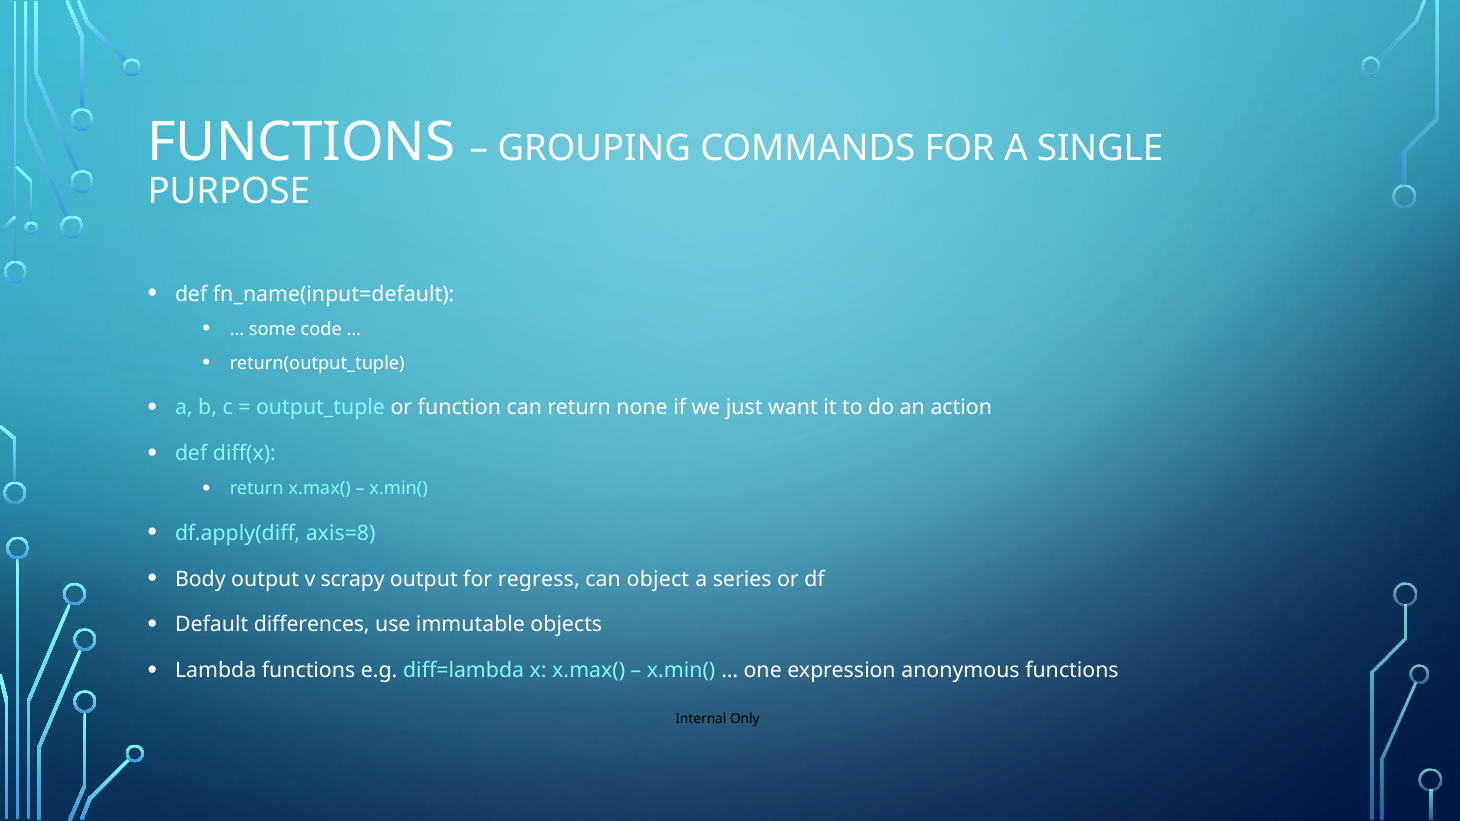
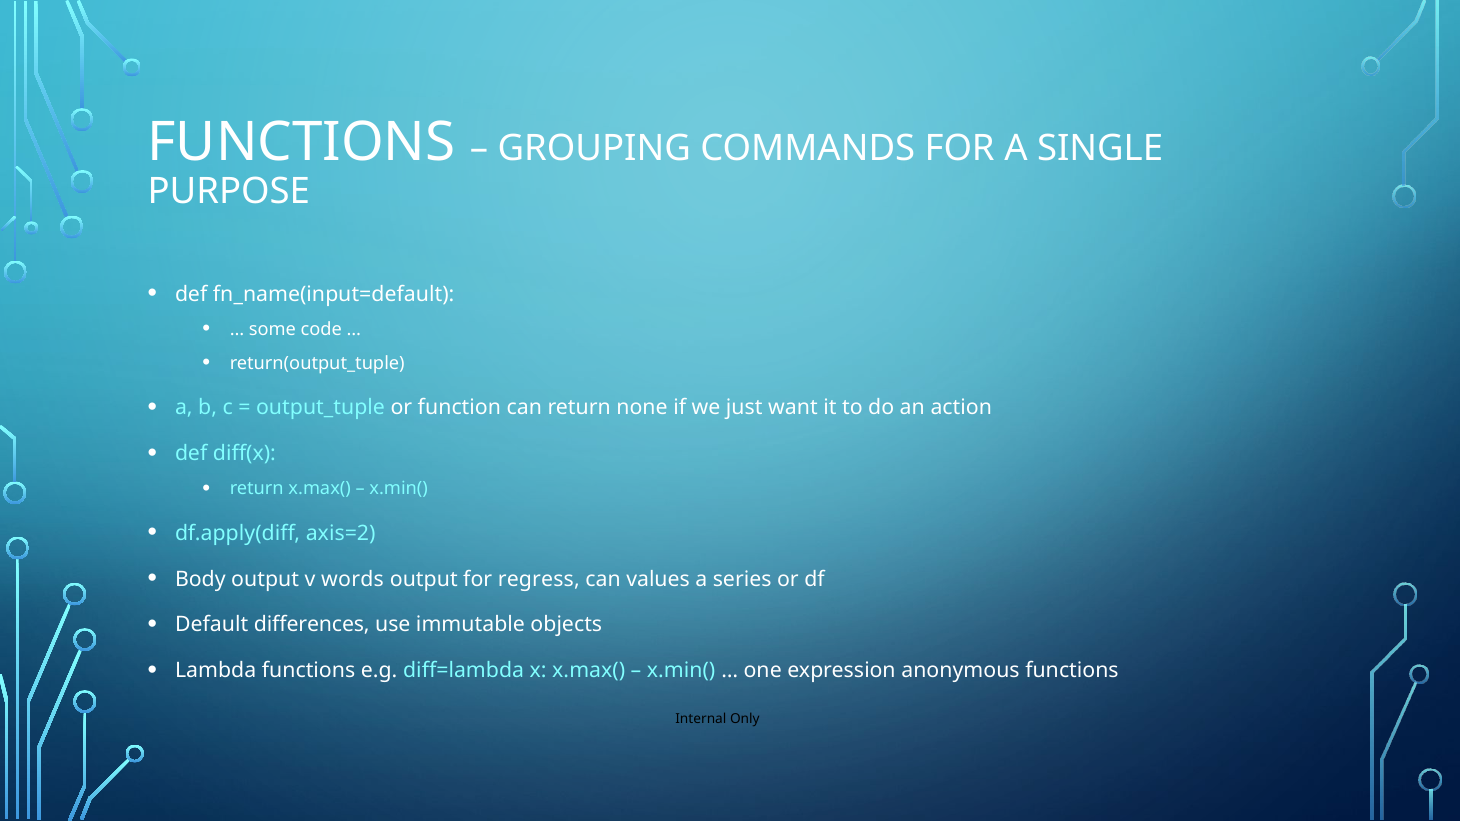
axis=8: axis=8 -> axis=2
scrapy: scrapy -> words
object: object -> values
